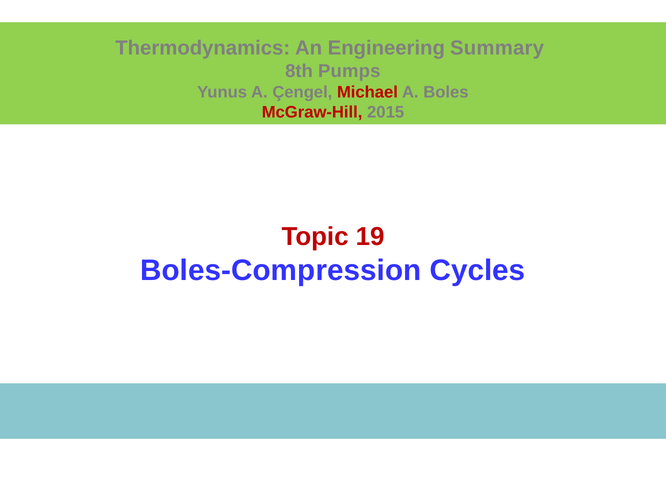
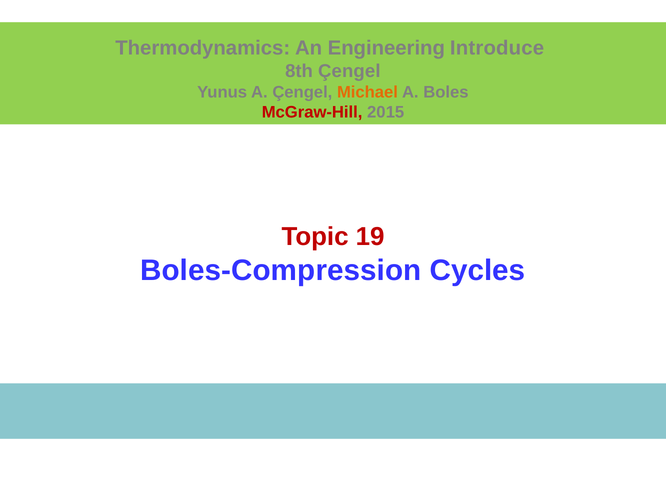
Summary: Summary -> Introduce
8th Pumps: Pumps -> Çengel
Michael colour: red -> orange
